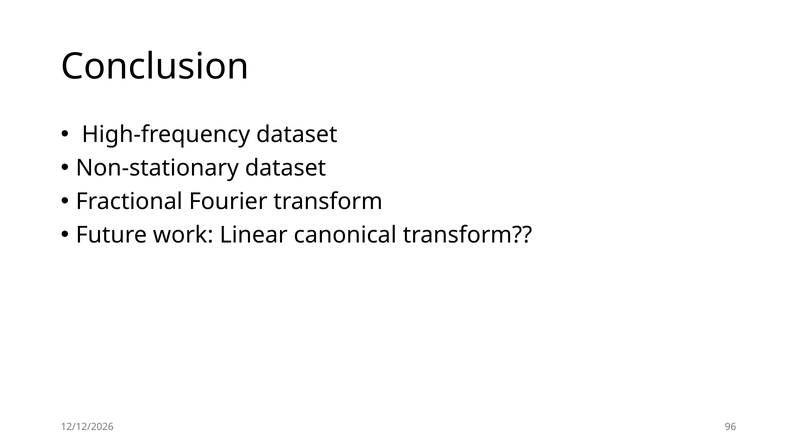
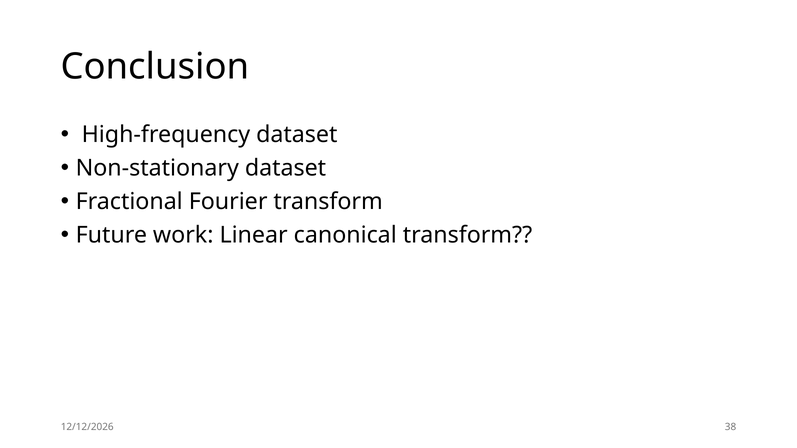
96: 96 -> 38
